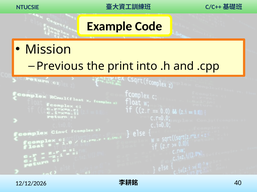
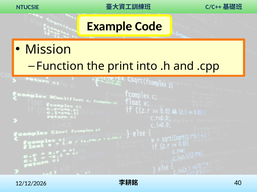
Previous: Previous -> Function
